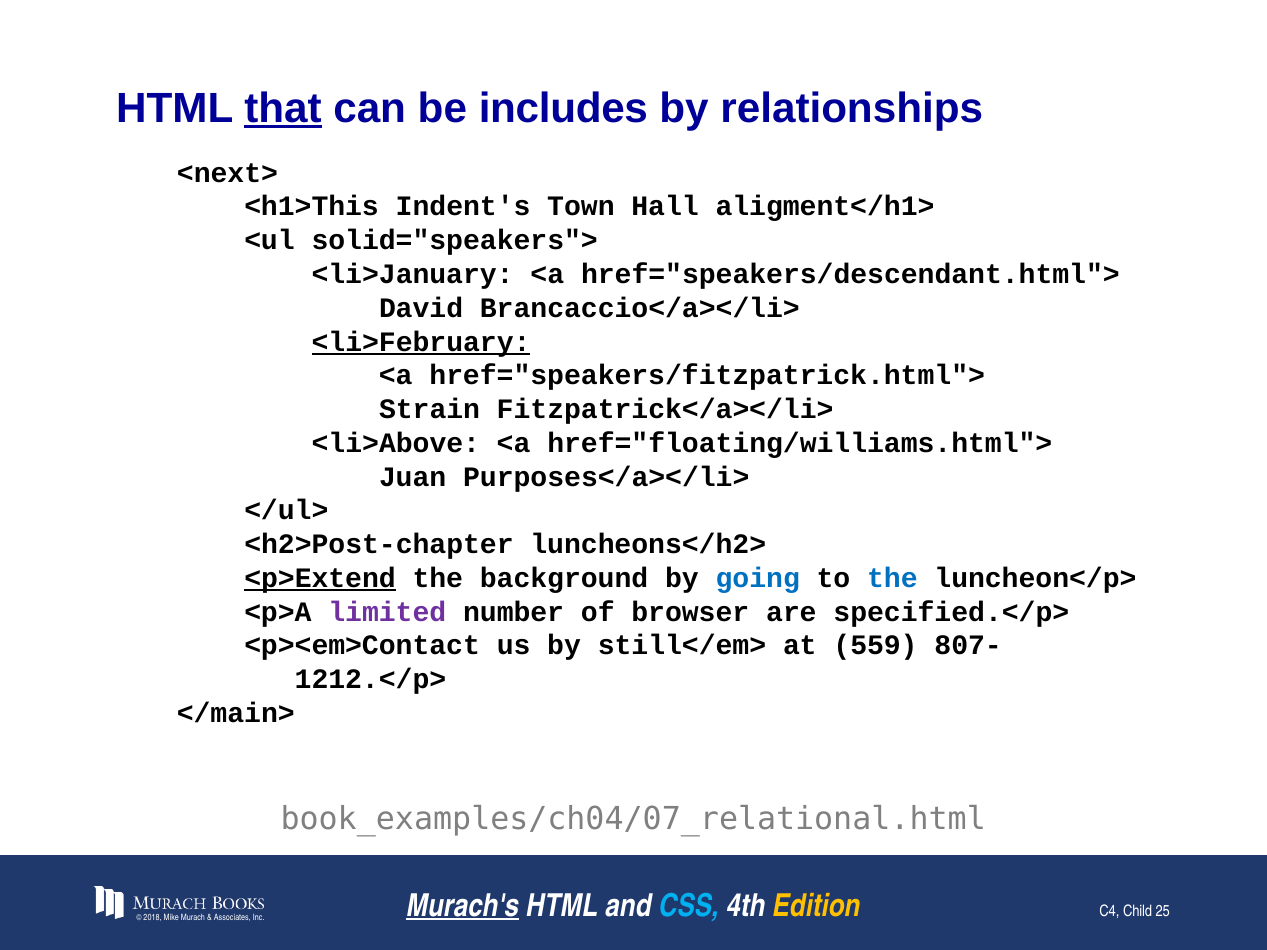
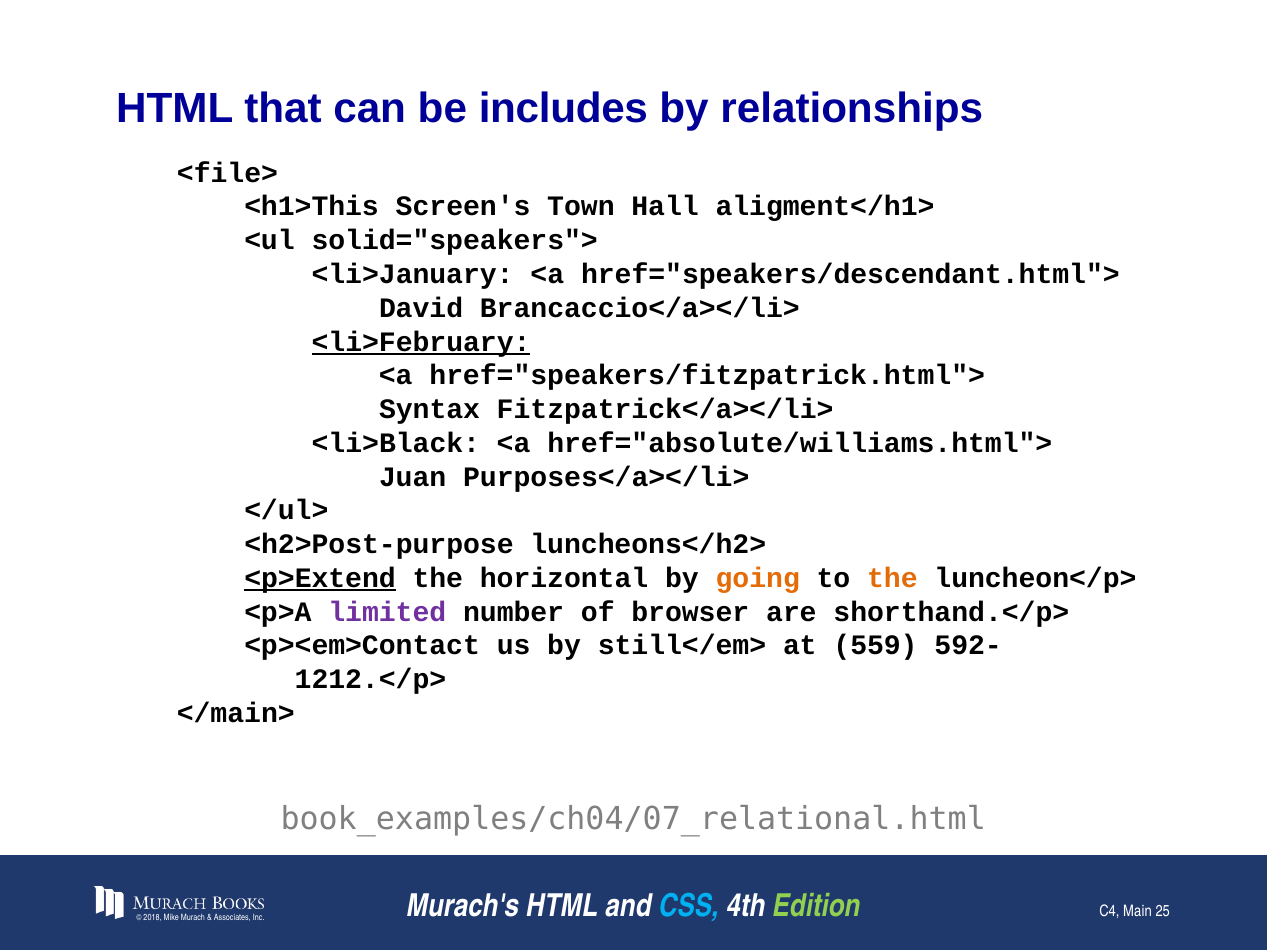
that underline: present -> none
<next>: <next> -> <file>
Indent's: Indent's -> Screen's
Strain: Strain -> Syntax
<li>Above: <li>Above -> <li>Black
href="floating/williams.html">: href="floating/williams.html"> -> href="absolute/williams.html">
<h2>Post-chapter: <h2>Post-chapter -> <h2>Post-purpose
background: background -> horizontal
going colour: blue -> orange
the at (892, 578) colour: blue -> orange
specified.</p>: specified.</p> -> shorthand.</p>
807-: 807- -> 592-
Murach's underline: present -> none
Edition colour: yellow -> light green
Child: Child -> Main
